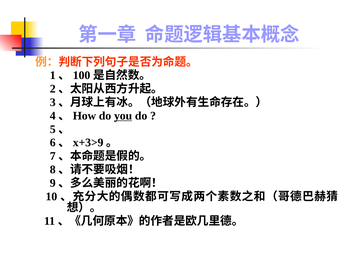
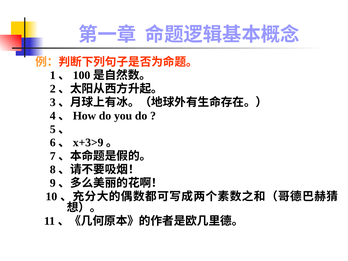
you underline: present -> none
